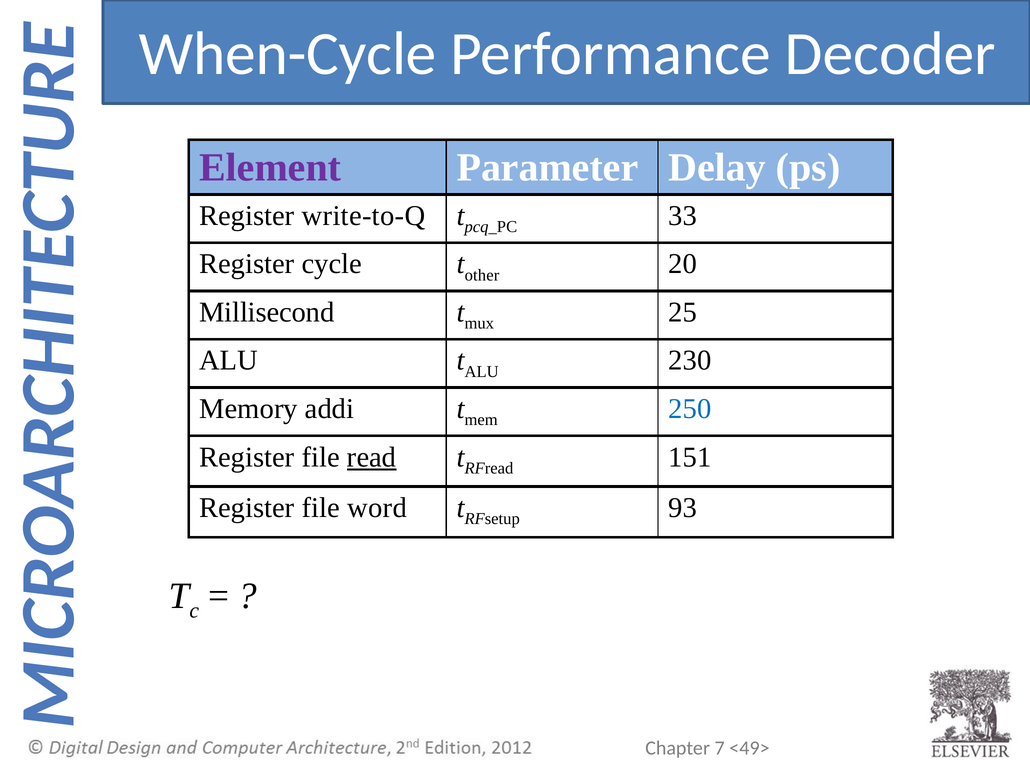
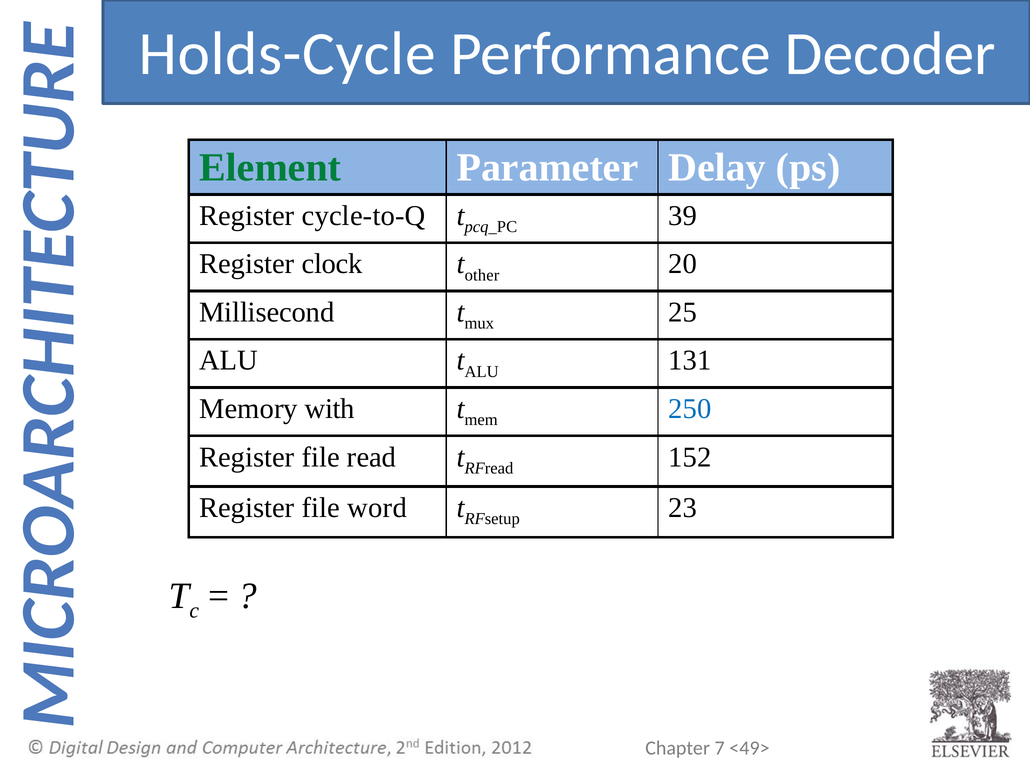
When-Cycle: When-Cycle -> Holds-Cycle
Element colour: purple -> green
write-to-Q: write-to-Q -> cycle-to-Q
33: 33 -> 39
cycle: cycle -> clock
230: 230 -> 131
addi: addi -> with
read underline: present -> none
151: 151 -> 152
93: 93 -> 23
